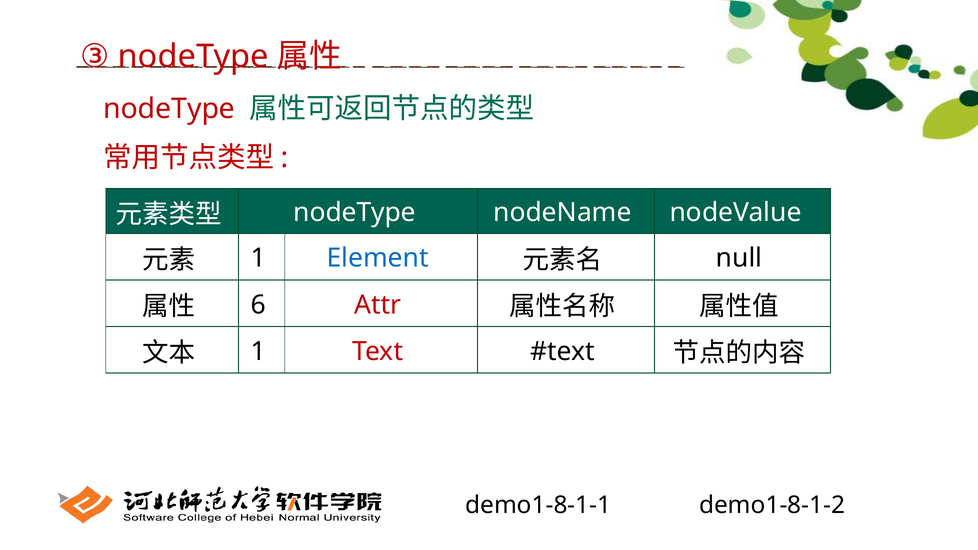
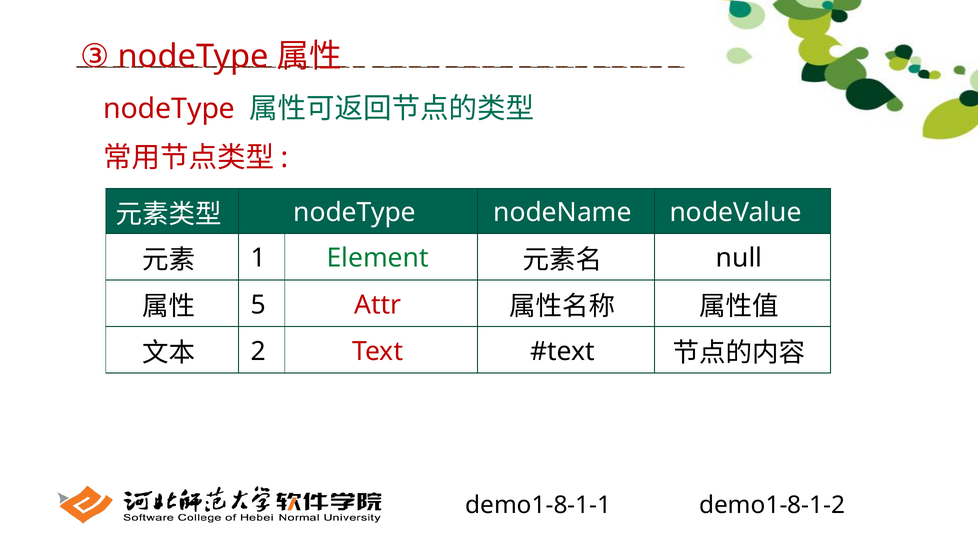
Element colour: blue -> green
6: 6 -> 5
1 at (258, 351): 1 -> 2
